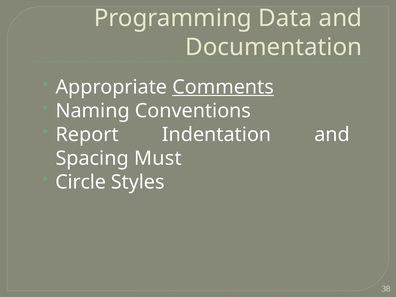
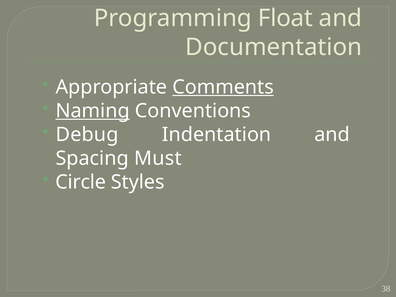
Data: Data -> Float
Naming underline: none -> present
Report: Report -> Debug
